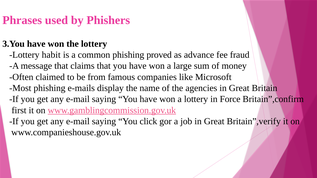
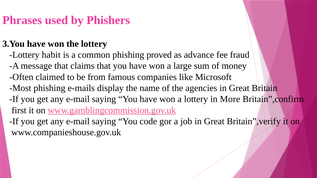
Force: Force -> More
click: click -> code
